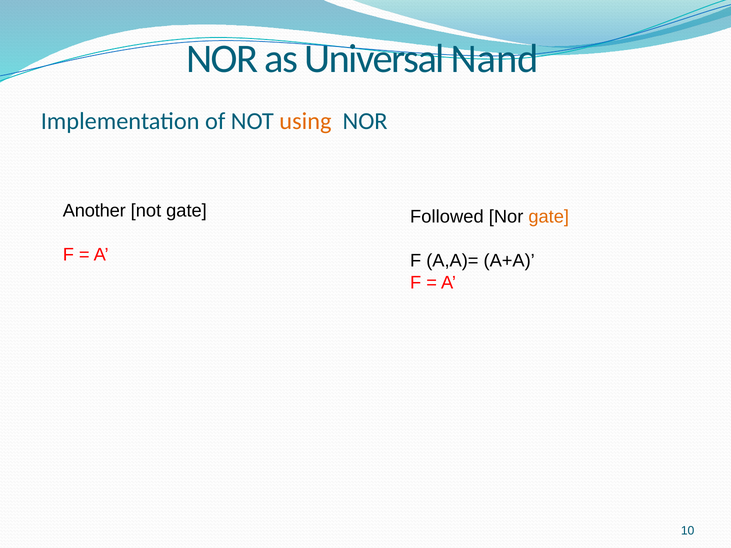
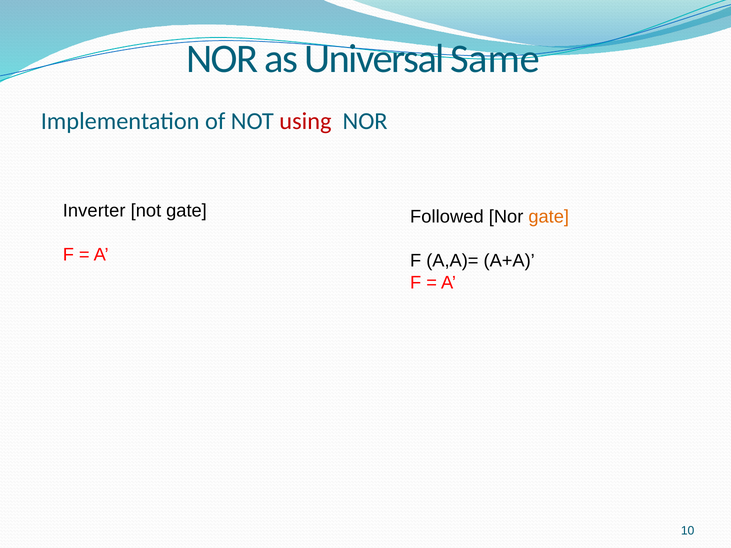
Nand: Nand -> Same
using colour: orange -> red
Another: Another -> Inverter
